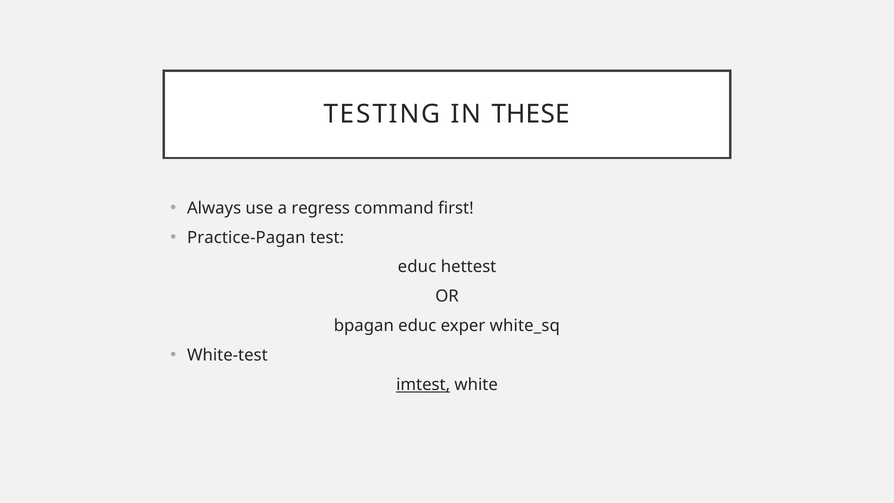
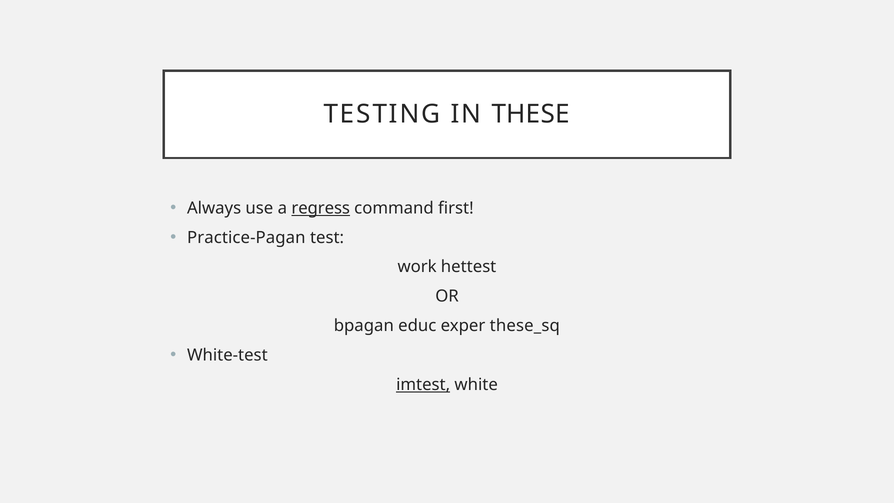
regress underline: none -> present
educ at (417, 267): educ -> work
white_sq: white_sq -> these_sq
